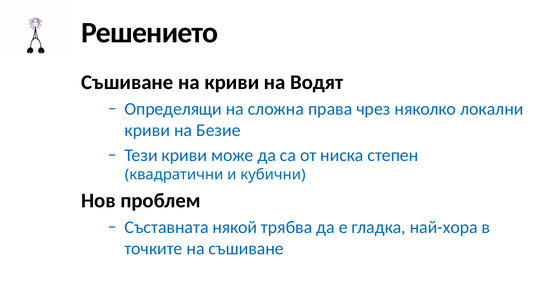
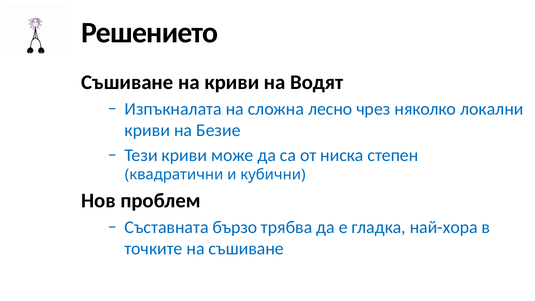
Определящи: Определящи -> Изпъкналата
права: права -> лесно
някой: някой -> бързо
